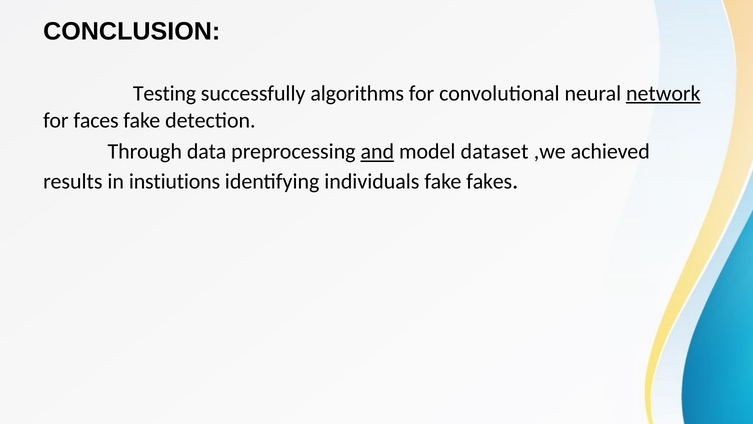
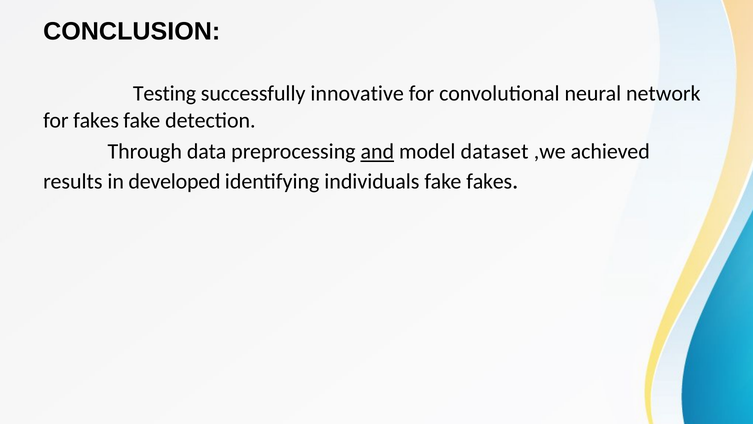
algorithms: algorithms -> innovative
network underline: present -> none
for faces: faces -> fakes
instiutions: instiutions -> developed
